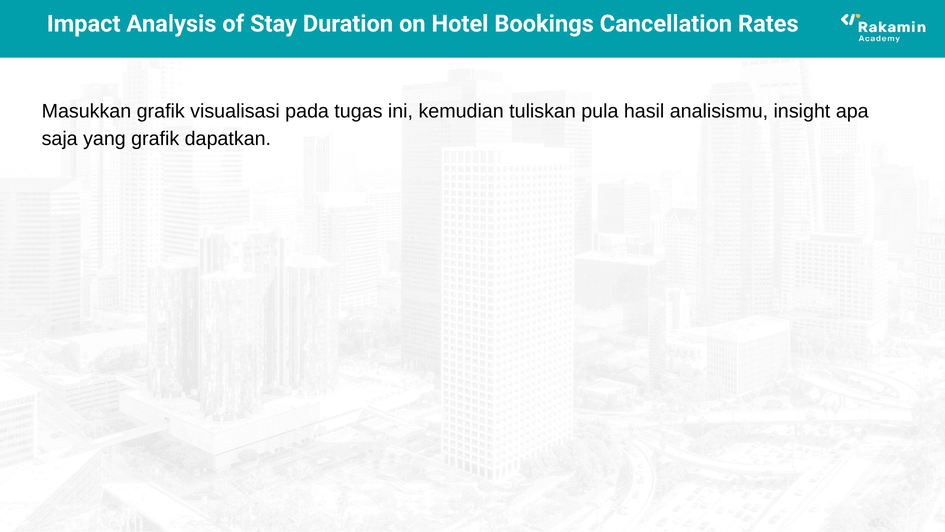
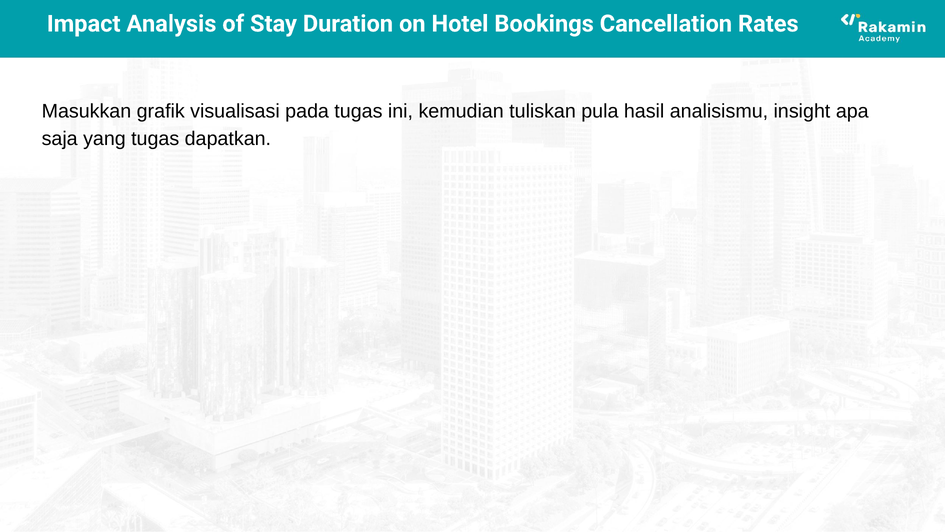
yang grafik: grafik -> tugas
